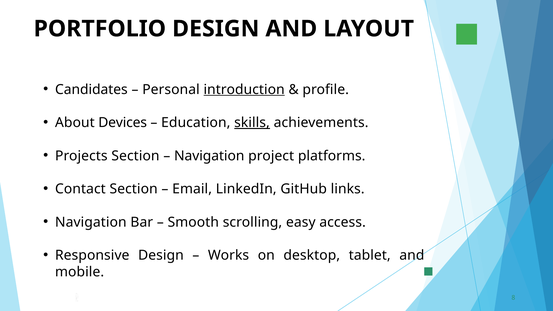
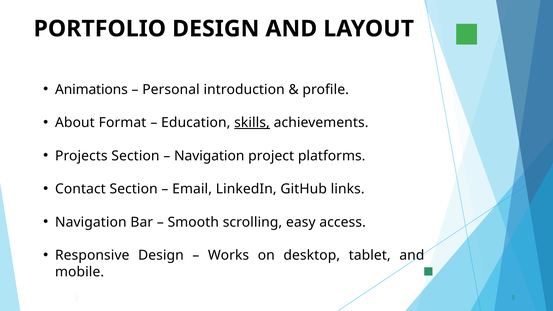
Candidates: Candidates -> Animations
introduction underline: present -> none
Devices: Devices -> Format
